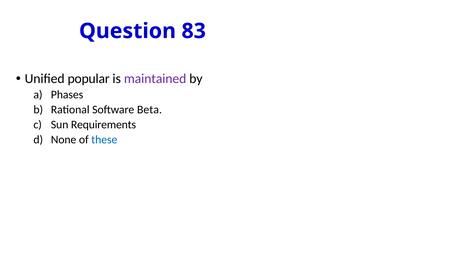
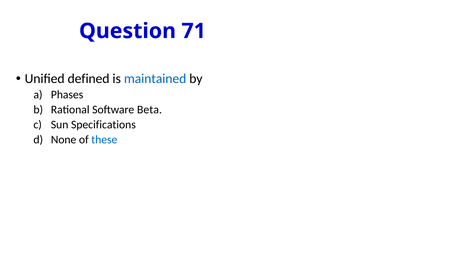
83: 83 -> 71
popular: popular -> defined
maintained colour: purple -> blue
Requirements: Requirements -> Specifications
